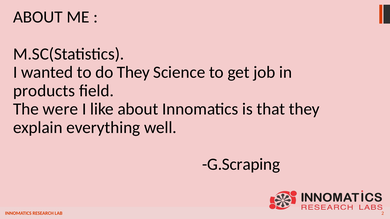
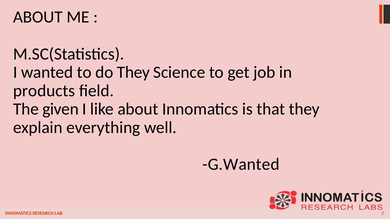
were: were -> given
G.Scraping: G.Scraping -> G.Wanted
